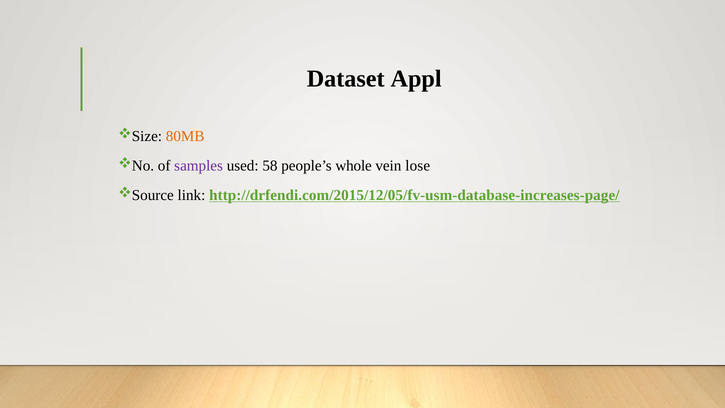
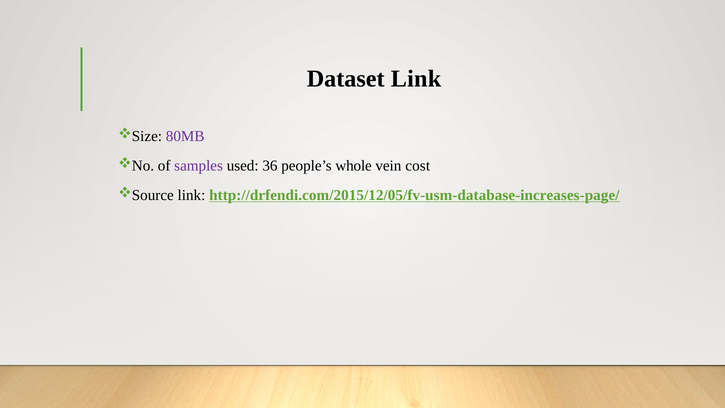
Dataset Appl: Appl -> Link
80MB colour: orange -> purple
58: 58 -> 36
lose: lose -> cost
